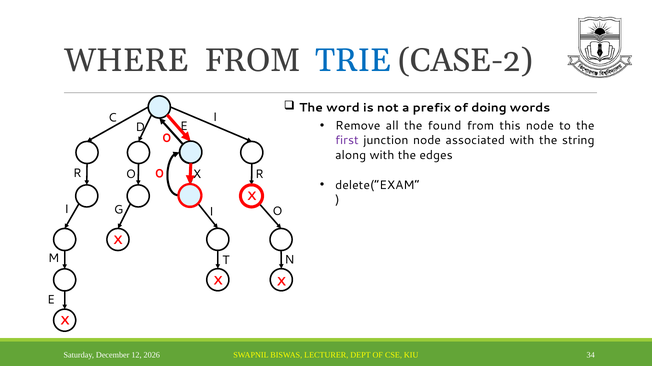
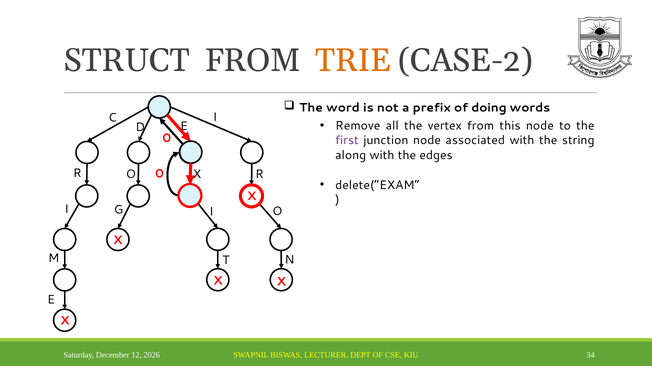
WHERE: WHERE -> STRUCT
TRIE colour: blue -> orange
found: found -> vertex
